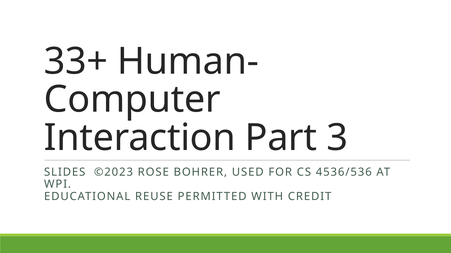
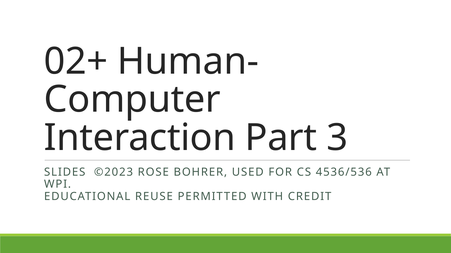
33+: 33+ -> 02+
